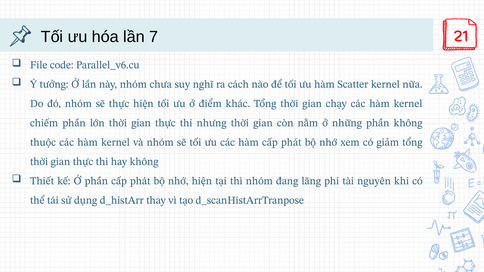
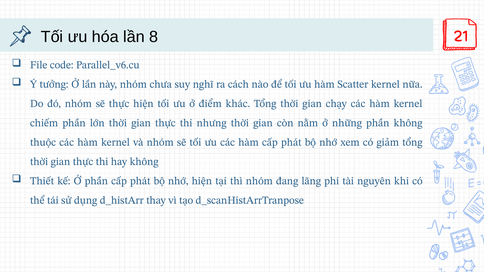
7: 7 -> 8
